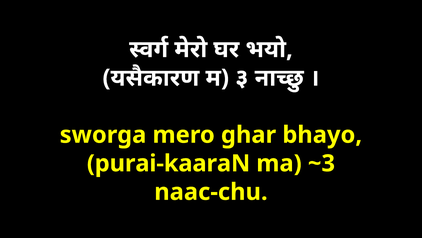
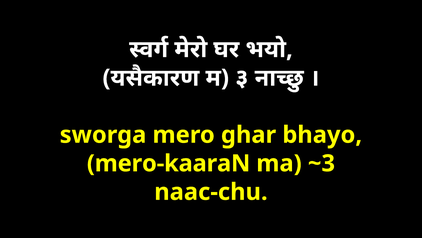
purai-kaaraN: purai-kaaraN -> mero-kaaraN
